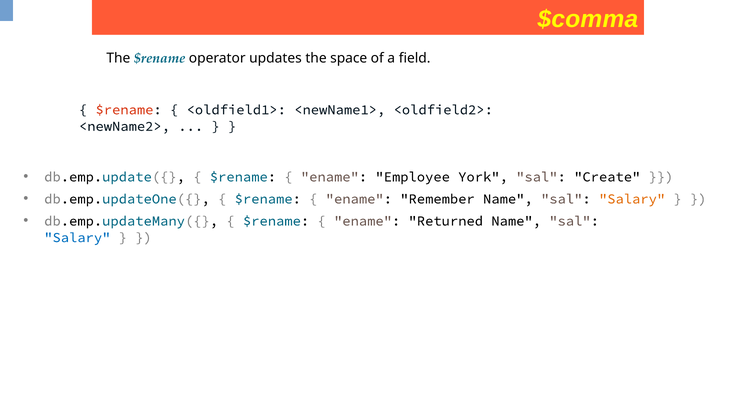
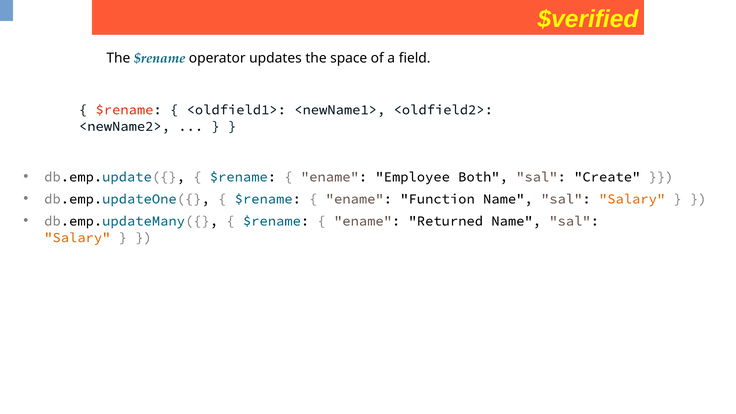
$comma: $comma -> $verified
York: York -> Both
Remember: Remember -> Function
Salary at (77, 238) colour: blue -> orange
